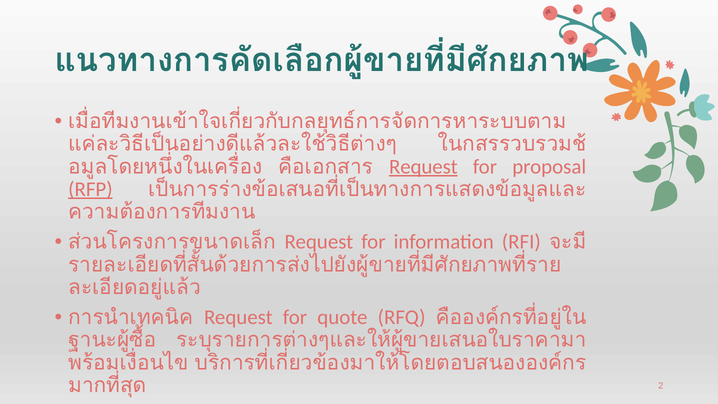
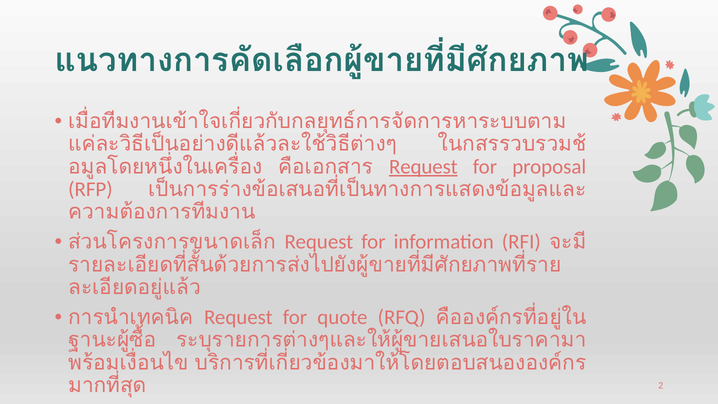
RFP underline: present -> none
